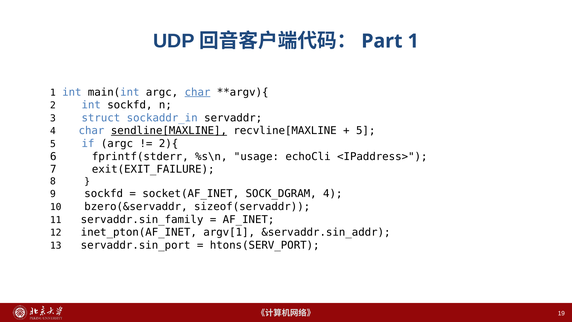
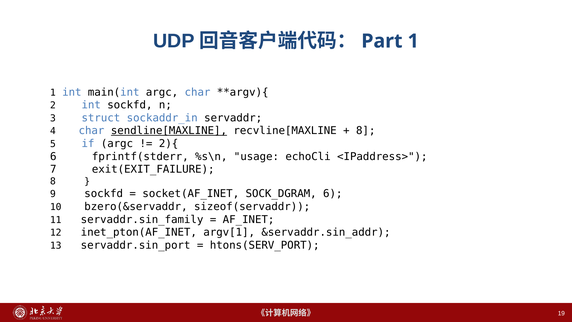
char at (198, 92) underline: present -> none
5 at (366, 131): 5 -> 8
SOCK_DGRAM 4: 4 -> 6
